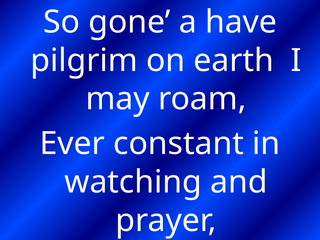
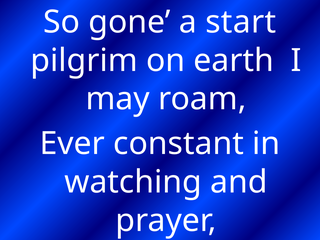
have: have -> start
